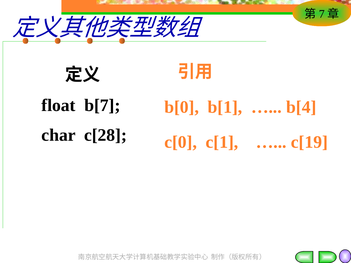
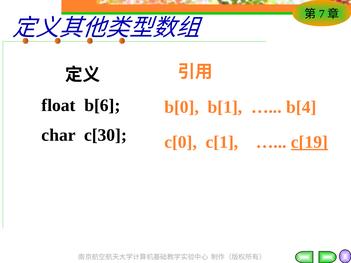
b[7: b[7 -> b[6
c[28: c[28 -> c[30
c[19 underline: none -> present
